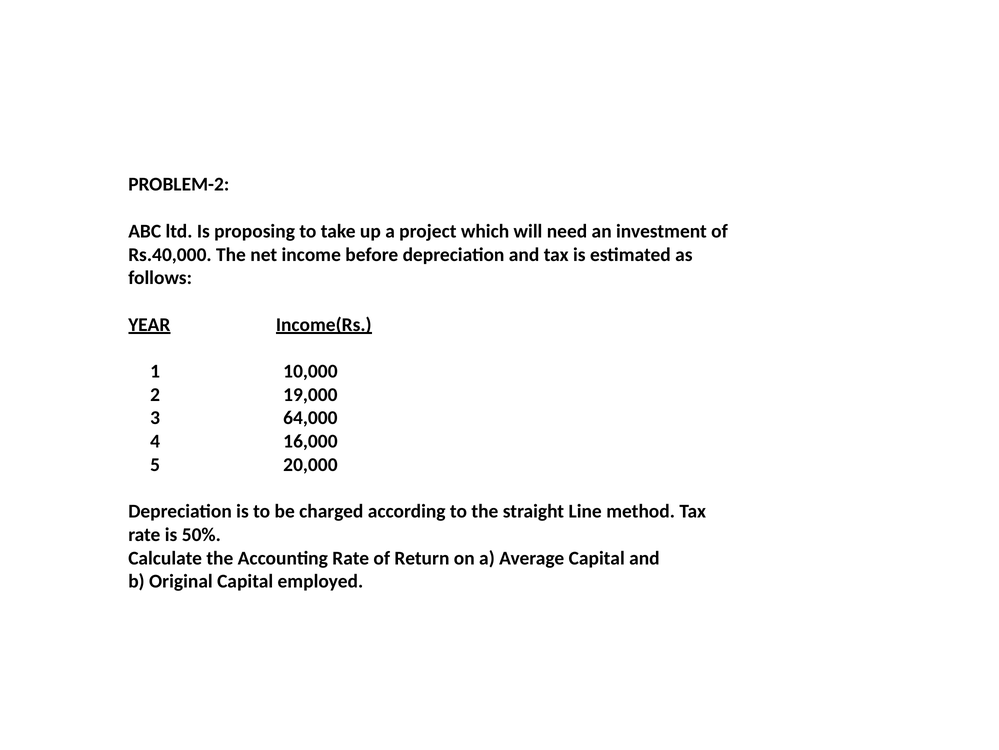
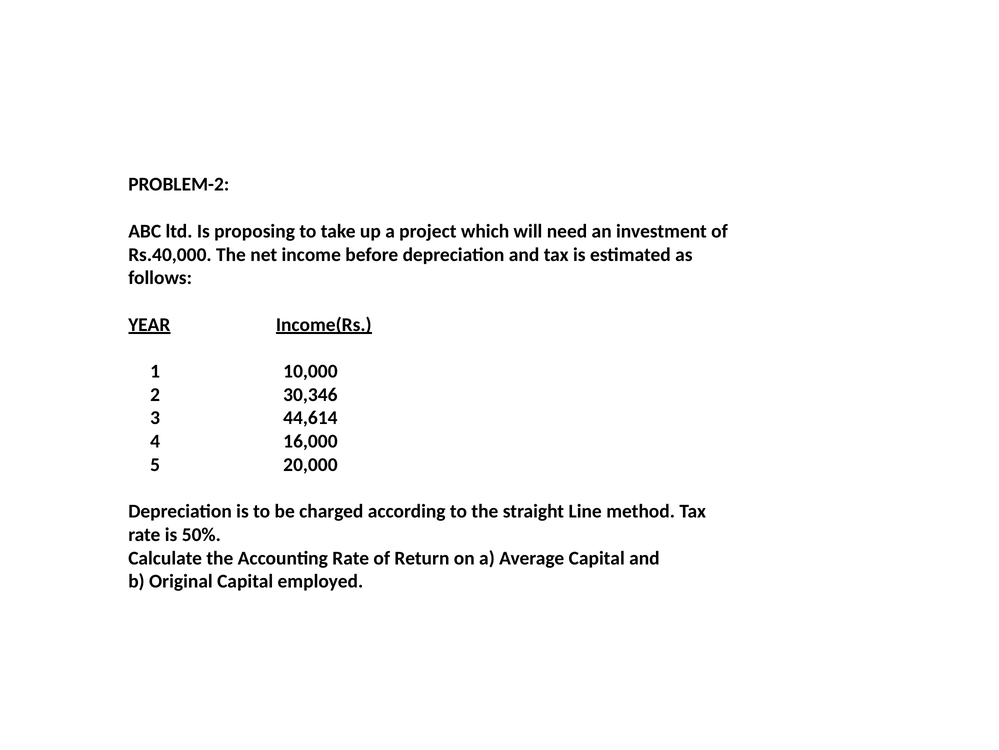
19,000: 19,000 -> 30,346
64,000: 64,000 -> 44,614
